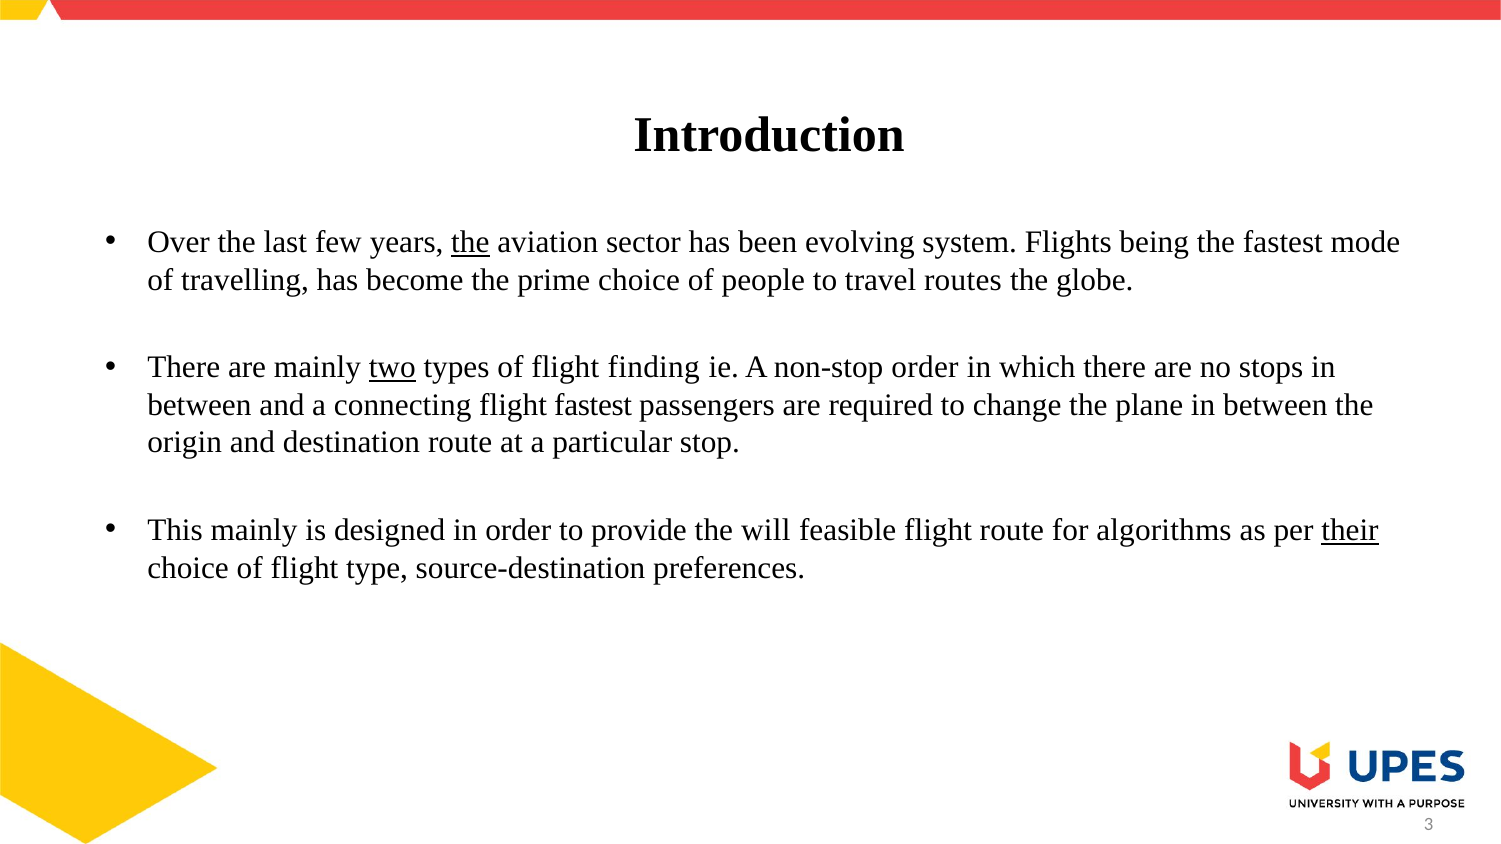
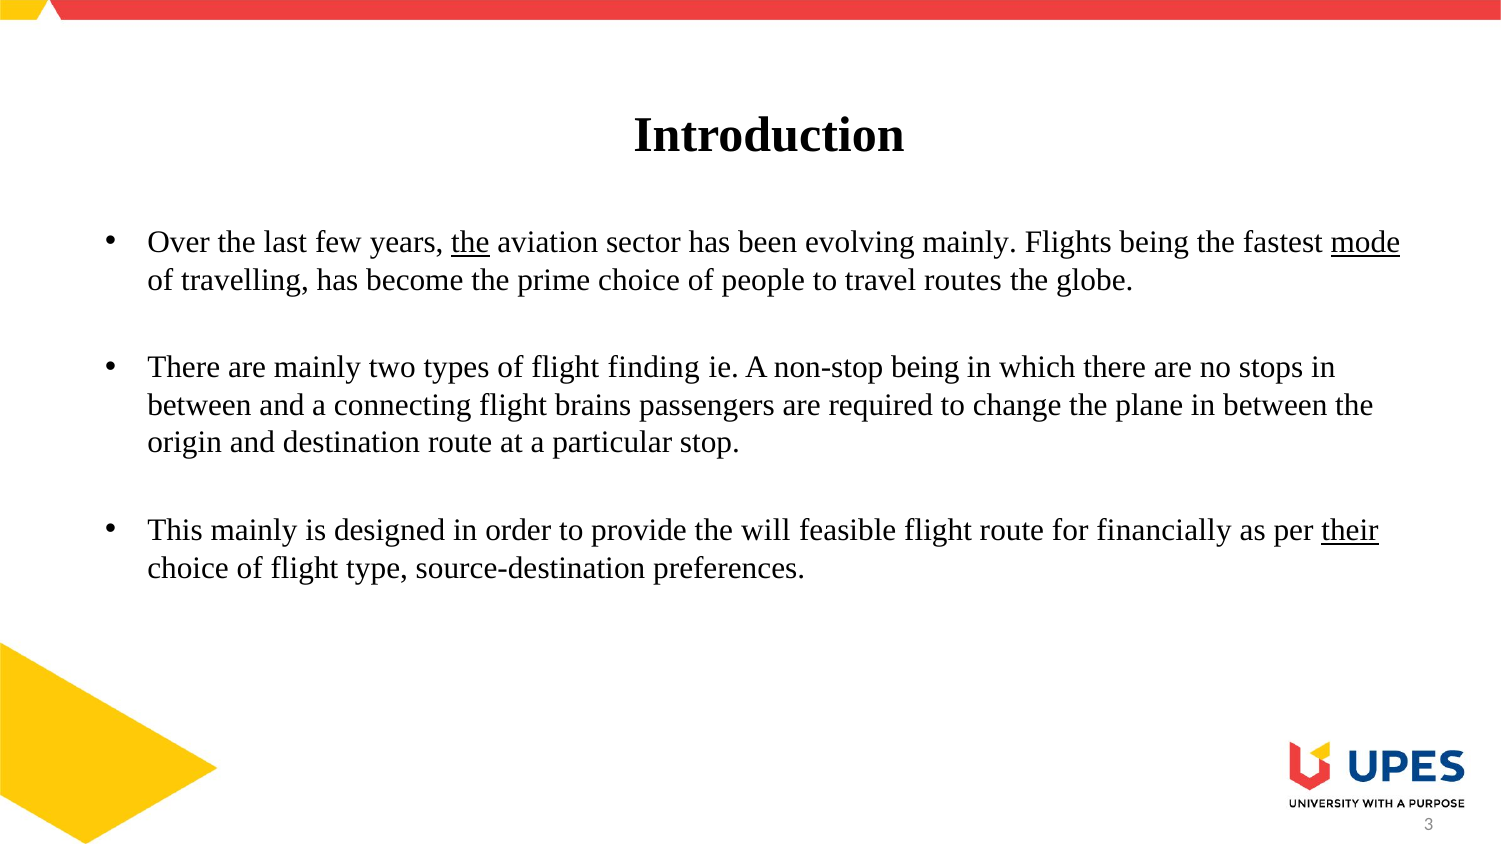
evolving system: system -> mainly
mode underline: none -> present
two underline: present -> none
non-stop order: order -> being
flight fastest: fastest -> brains
algorithms: algorithms -> financially
